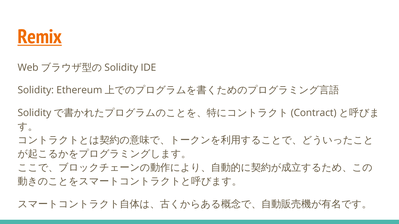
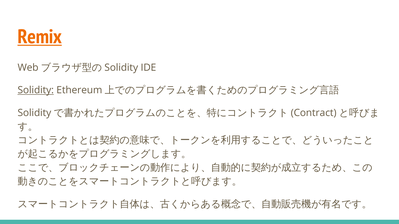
Solidity underline: none -> present
